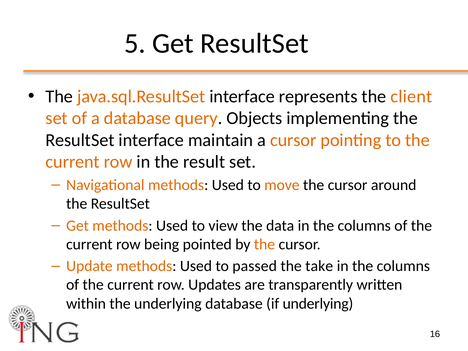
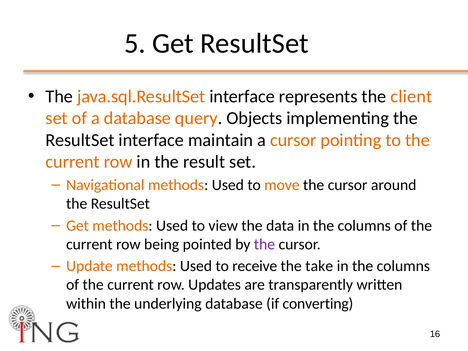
the at (264, 244) colour: orange -> purple
passed: passed -> receive
if underlying: underlying -> converting
